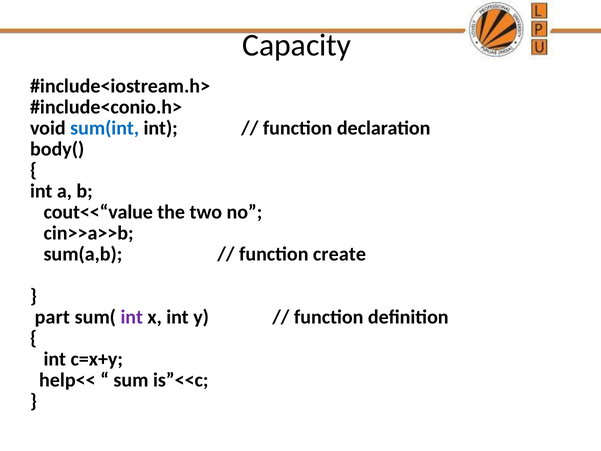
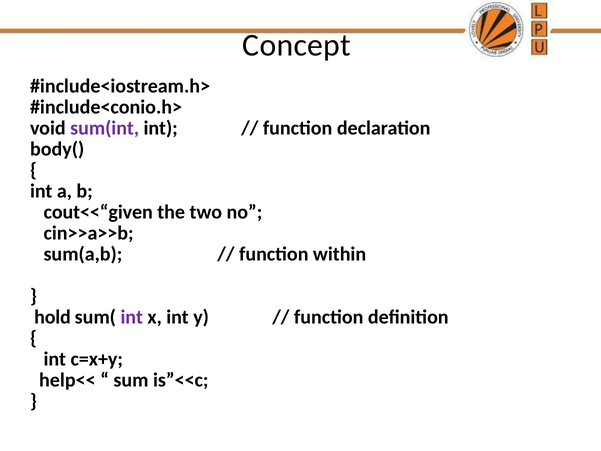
Capacity: Capacity -> Concept
sum(int colour: blue -> purple
cout<<“value: cout<<“value -> cout<<“given
create: create -> within
part: part -> hold
